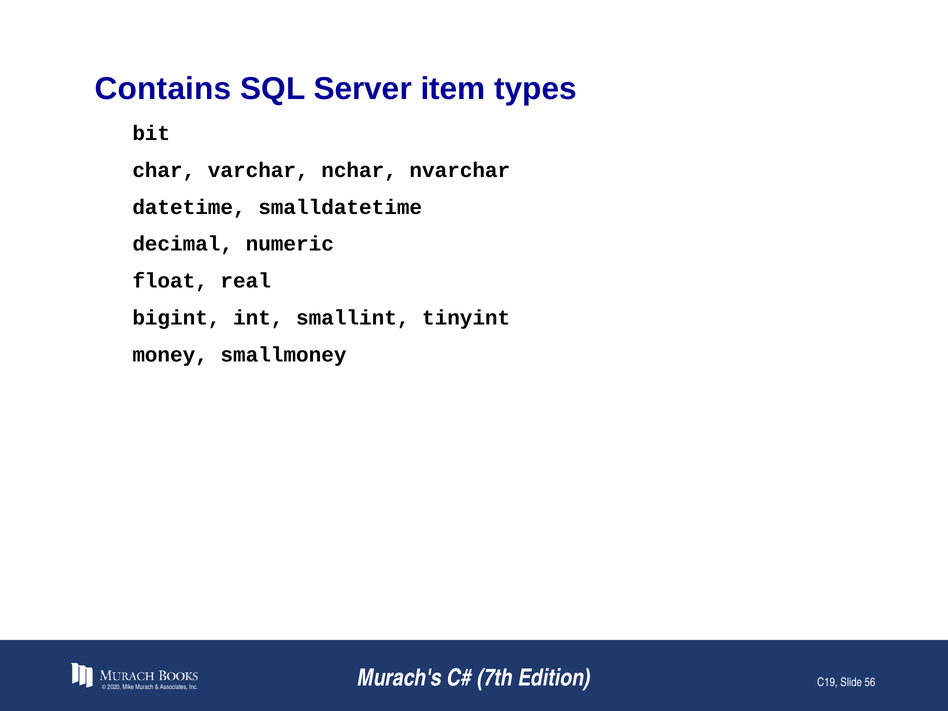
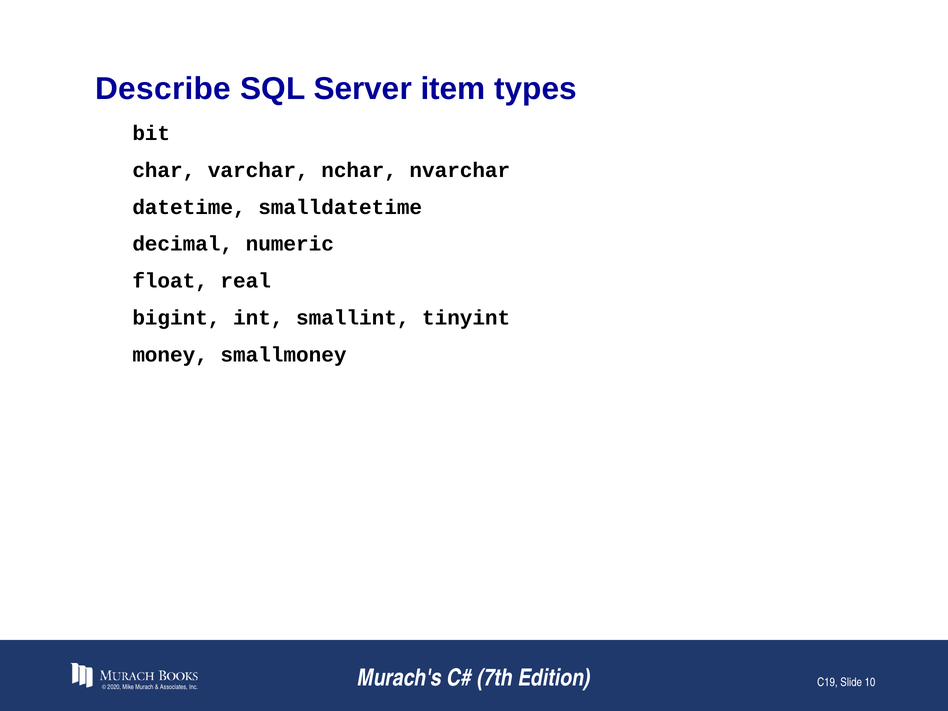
Contains: Contains -> Describe
56: 56 -> 10
